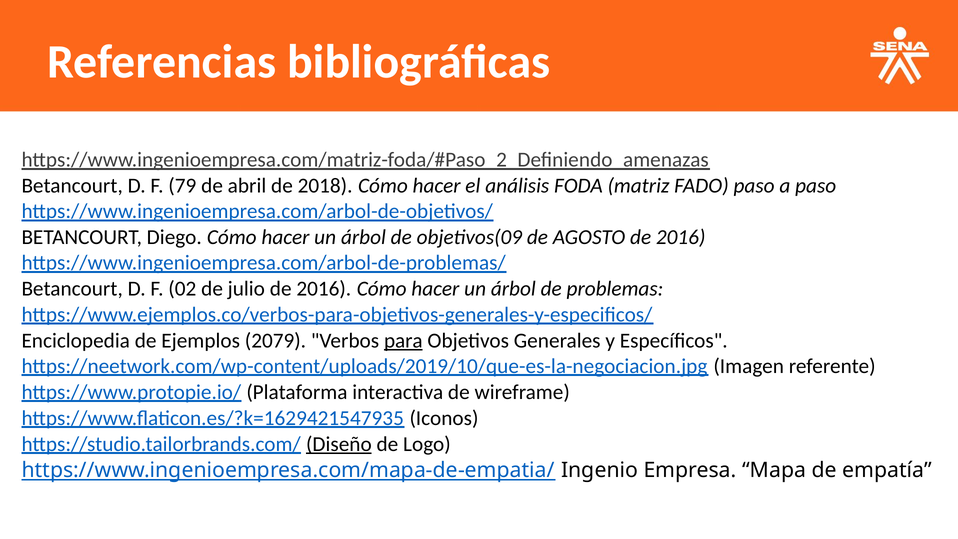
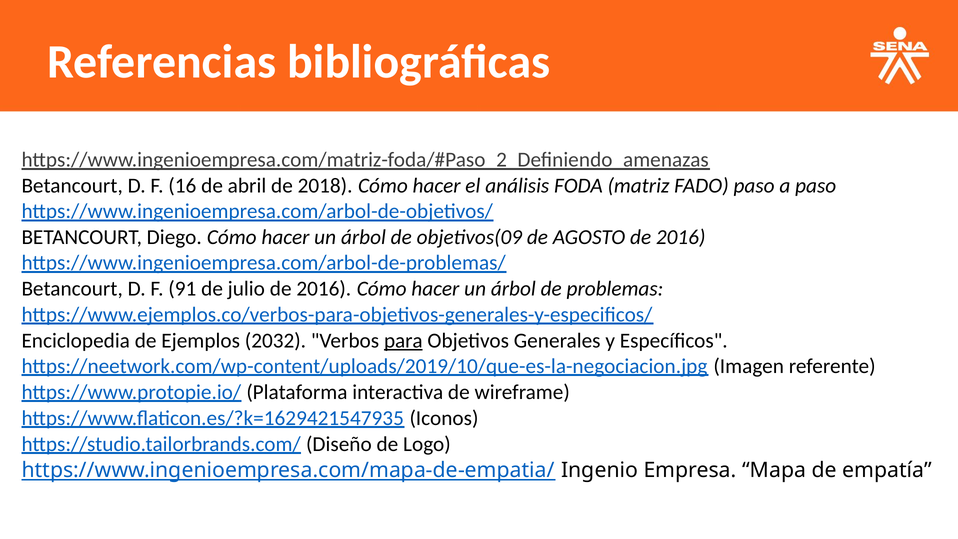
79: 79 -> 16
02: 02 -> 91
2079: 2079 -> 2032
Diseño underline: present -> none
